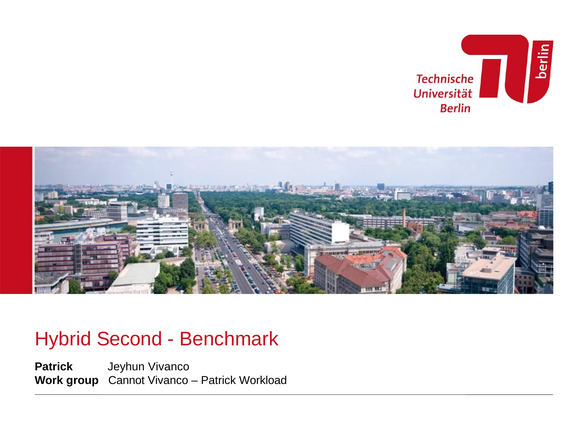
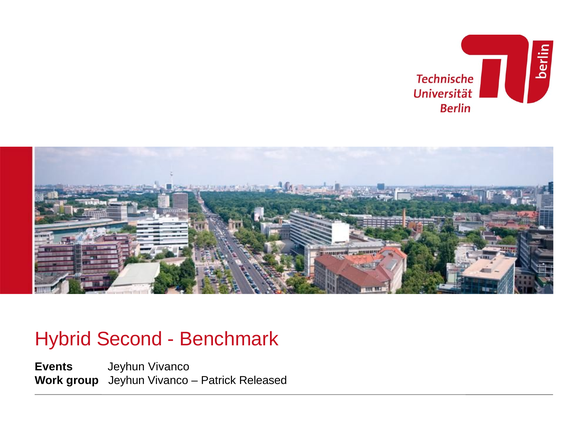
Patrick at (54, 367): Patrick -> Events
group Cannot: Cannot -> Jeyhun
Workload: Workload -> Released
